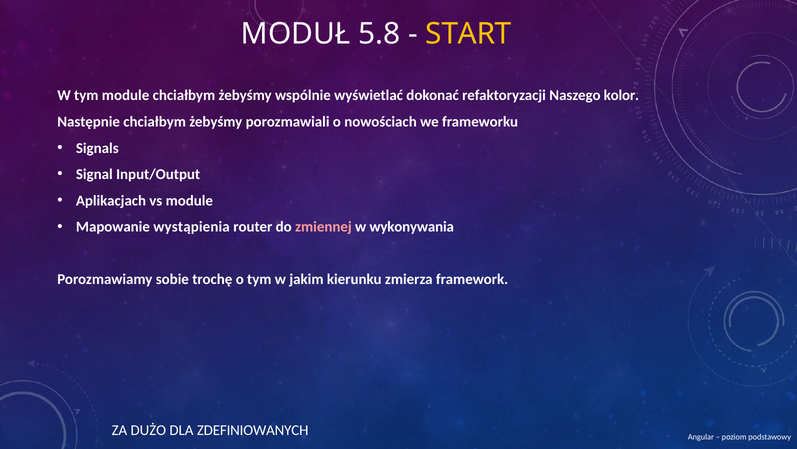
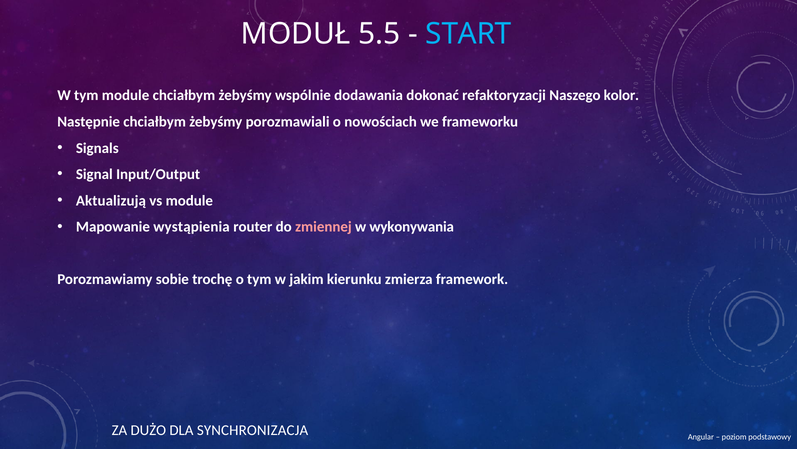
5.8: 5.8 -> 5.5
START colour: yellow -> light blue
wyświetlać: wyświetlać -> dodawania
Aplikacjach: Aplikacjach -> Aktualizują
ZDEFINIOWANYCH: ZDEFINIOWANYCH -> SYNCHRONIZACJA
